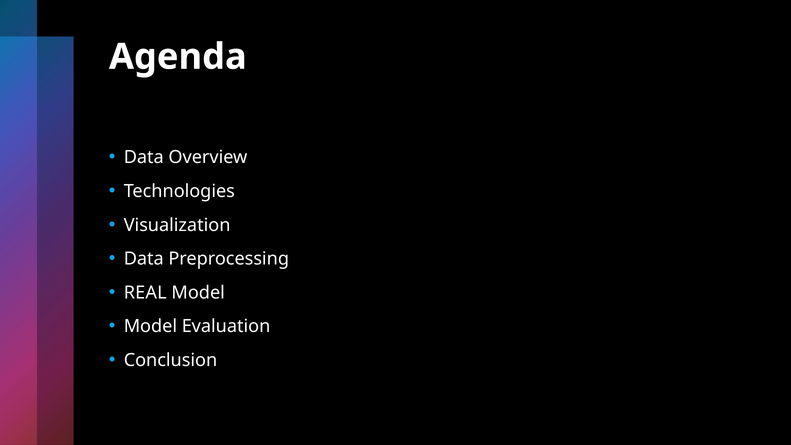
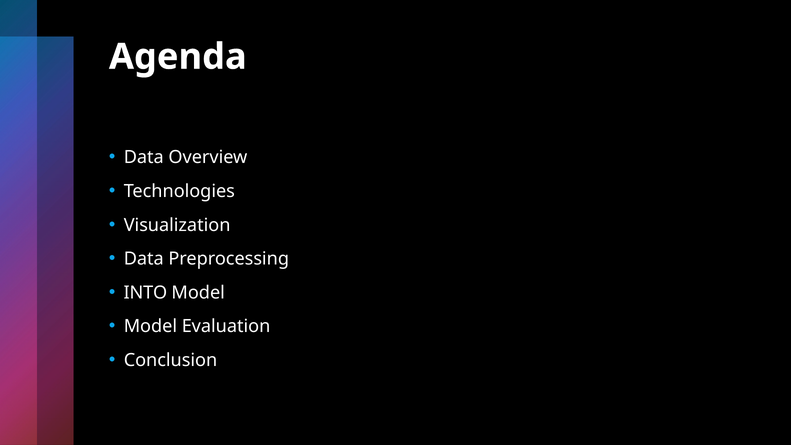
REAL: REAL -> INTO
